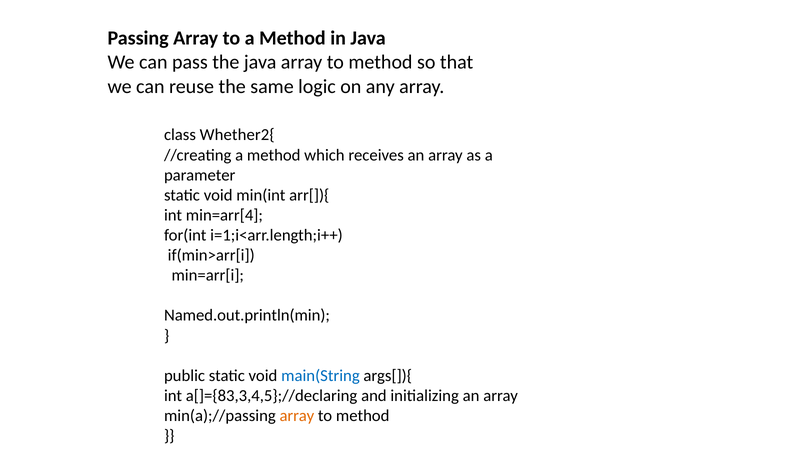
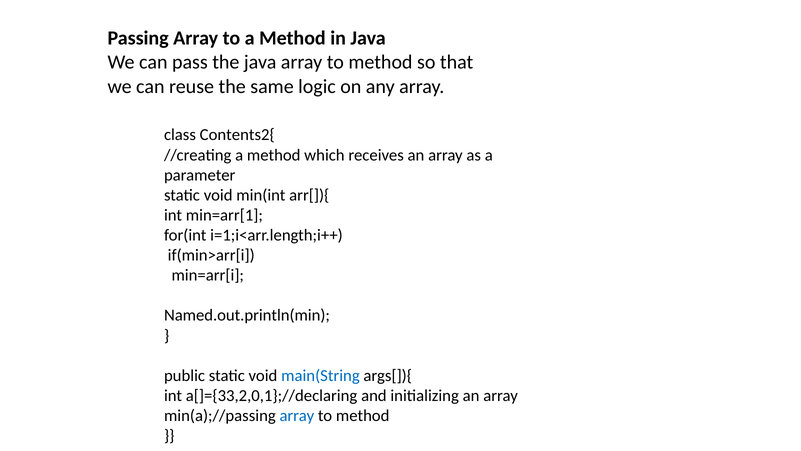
Whether2{: Whether2{ -> Contents2{
min=arr[4: min=arr[4 -> min=arr[1
a[]={83,3,4,5};//declaring: a[]={83,3,4,5};//declaring -> a[]={33,2,0,1};//declaring
array at (297, 415) colour: orange -> blue
